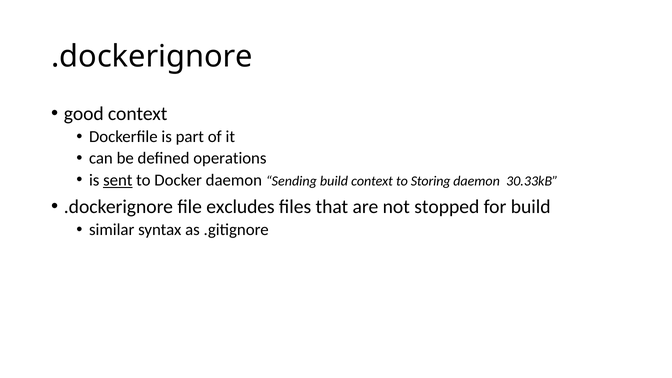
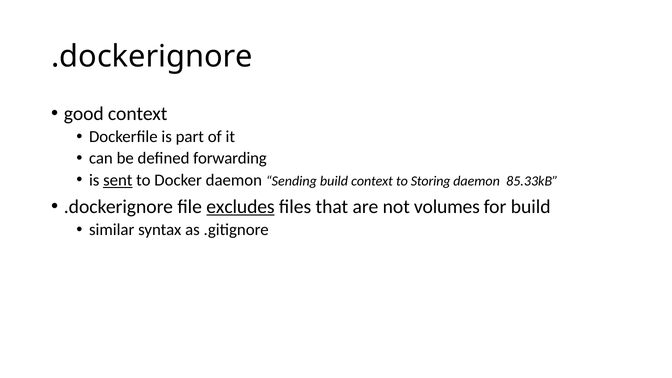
operations: operations -> forwarding
30.33kB: 30.33kB -> 85.33kB
excludes underline: none -> present
stopped: stopped -> volumes
